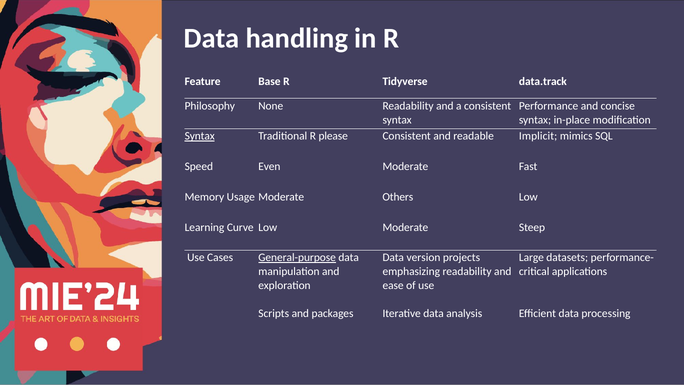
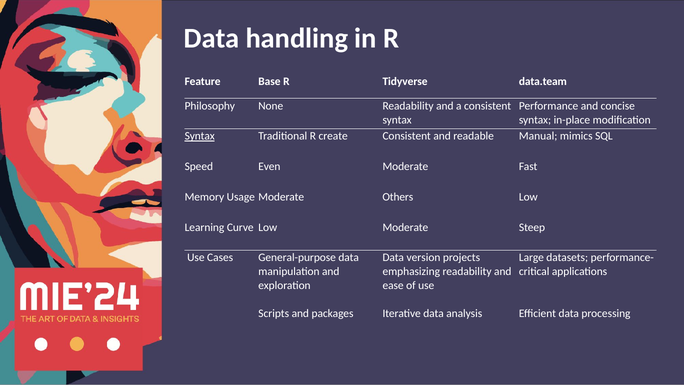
data.track: data.track -> data.team
please: please -> create
Implicit: Implicit -> Manual
General-purpose underline: present -> none
